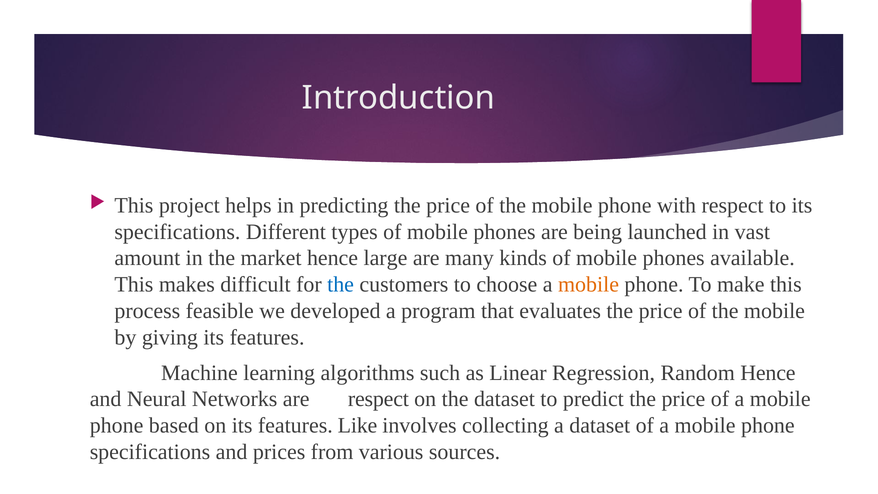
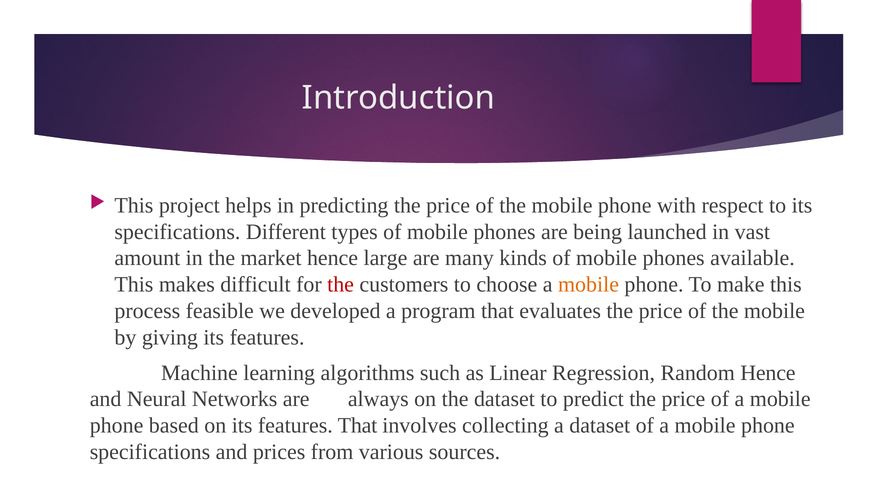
the at (341, 285) colour: blue -> red
are respect: respect -> always
features Like: Like -> That
